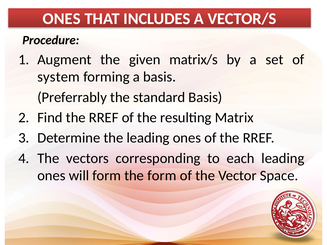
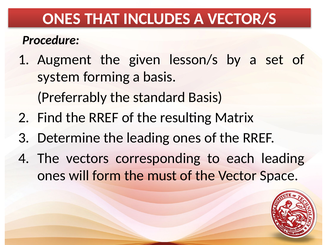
matrix/s: matrix/s -> lesson/s
the form: form -> must
